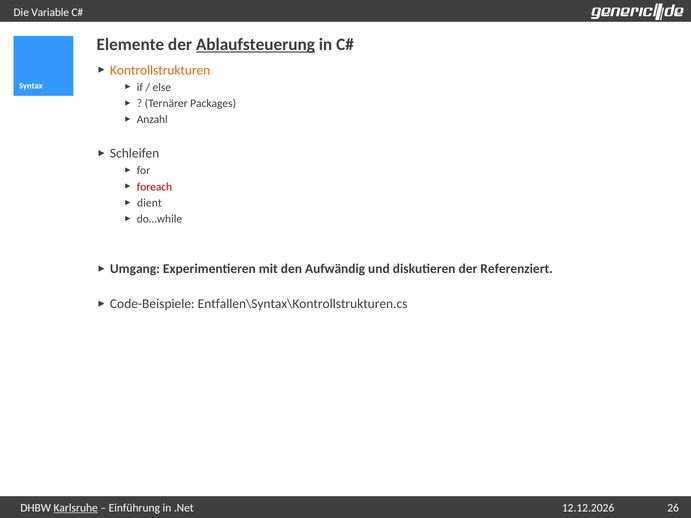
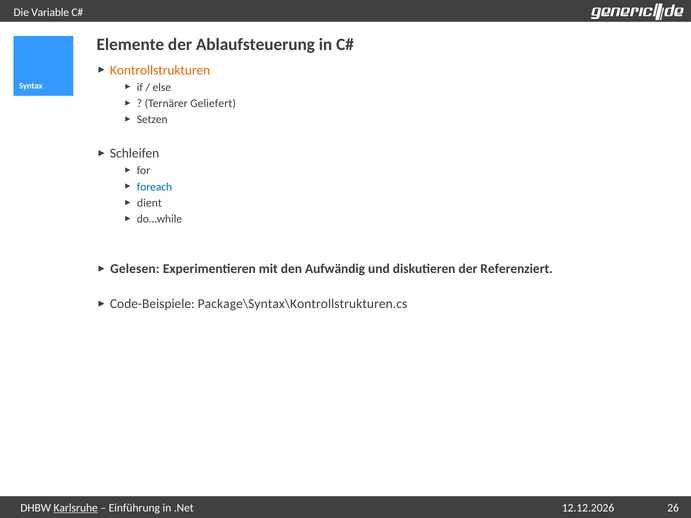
Ablaufsteuerung underline: present -> none
Packages: Packages -> Geliefert
Anzahl: Anzahl -> Setzen
foreach colour: red -> blue
Umgang: Umgang -> Gelesen
Entfallen\Syntax\Kontrollstrukturen.cs: Entfallen\Syntax\Kontrollstrukturen.cs -> Package\Syntax\Kontrollstrukturen.cs
